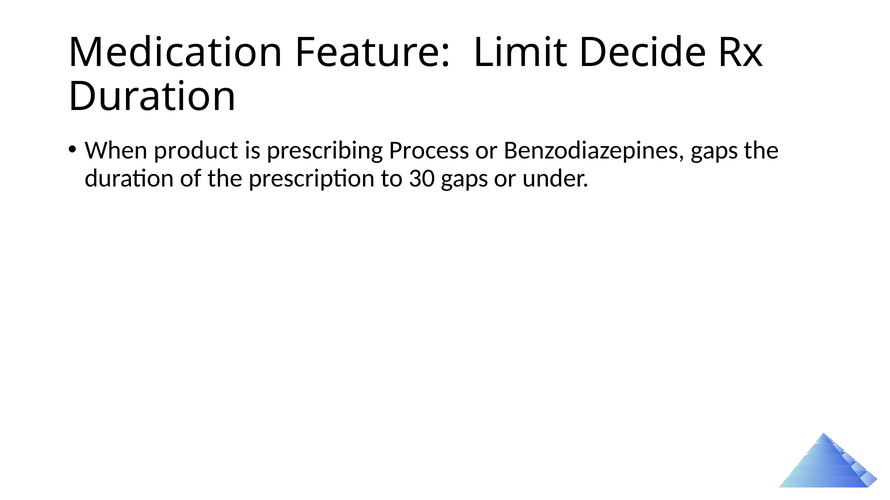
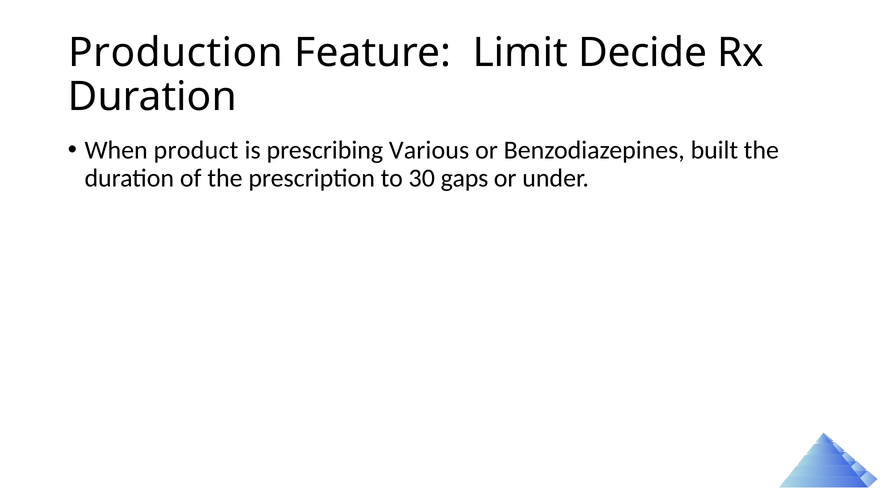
Medication: Medication -> Production
Process: Process -> Various
Benzodiazepines gaps: gaps -> built
